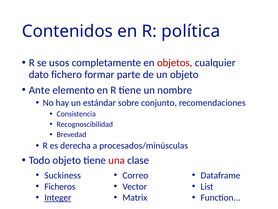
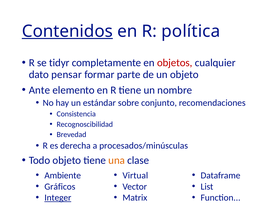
Contenidos underline: none -> present
usos: usos -> tidyr
fichero: fichero -> pensar
una colour: red -> orange
Suckiness: Suckiness -> Ambiente
Correo: Correo -> Virtual
Ficheros: Ficheros -> Gráficos
